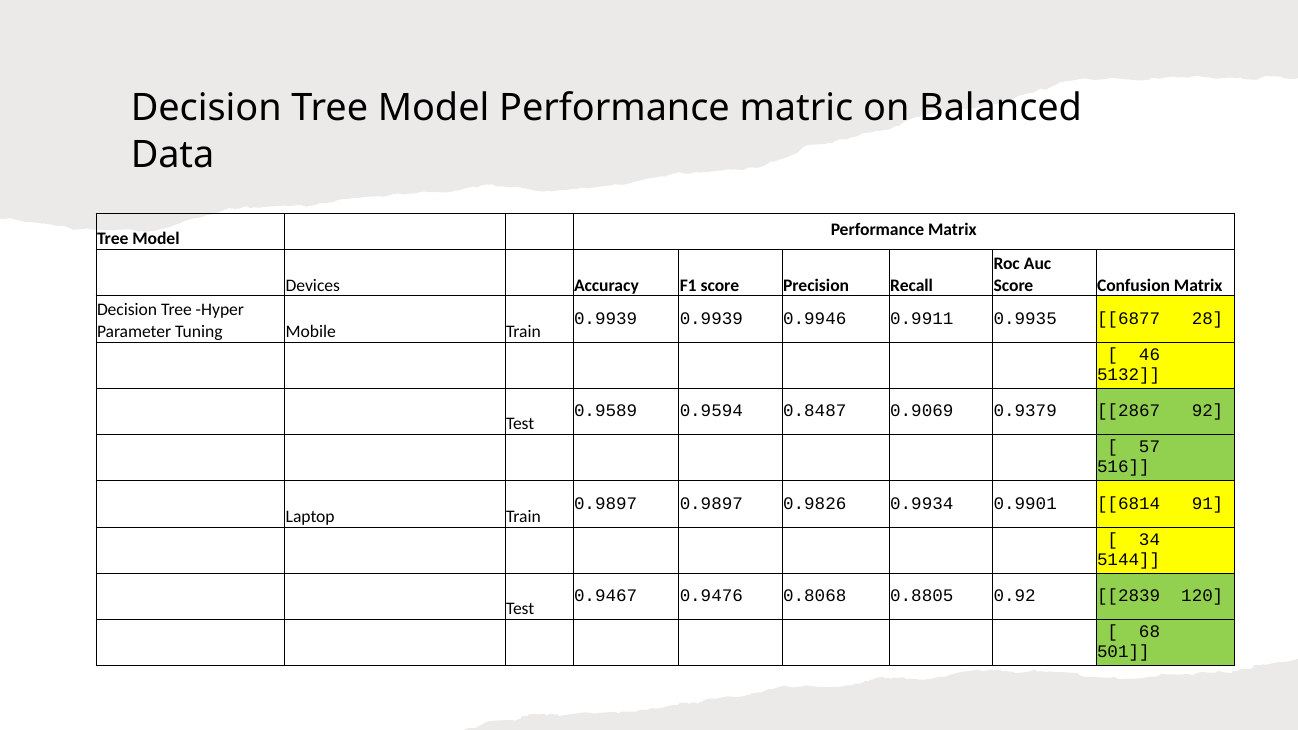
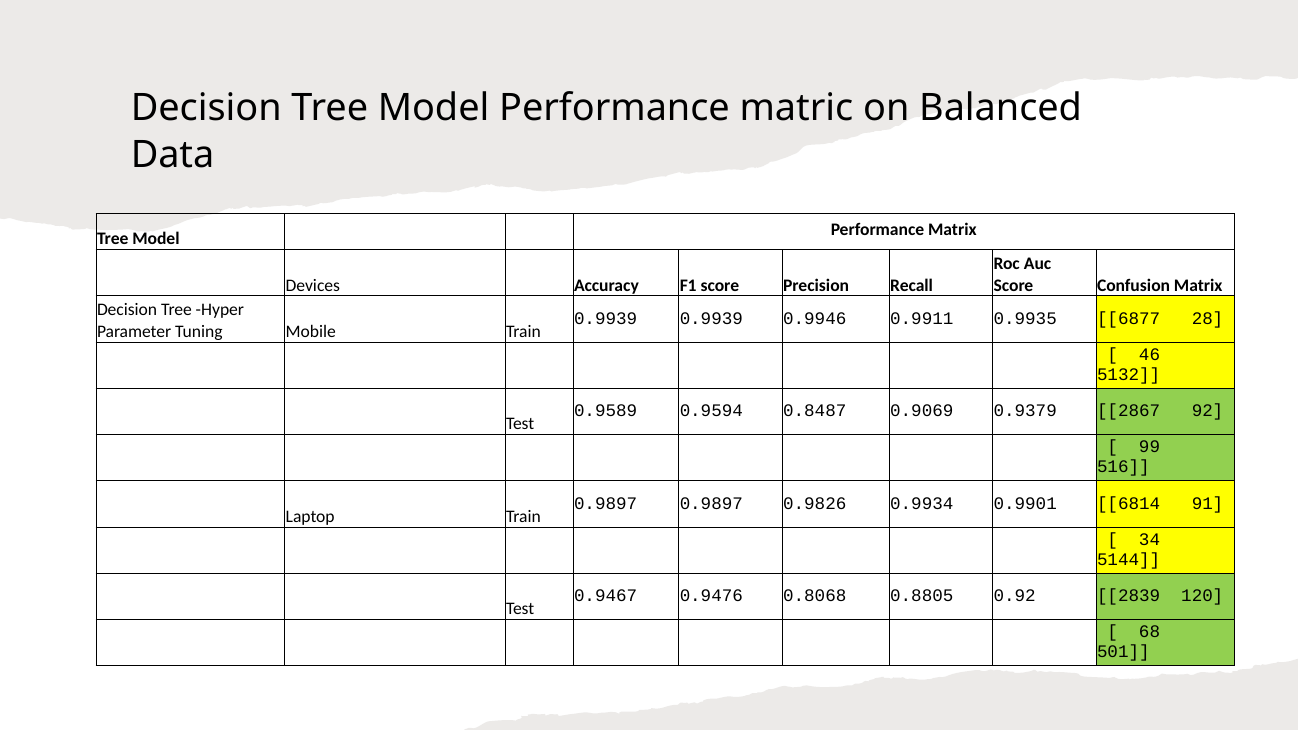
57: 57 -> 99
